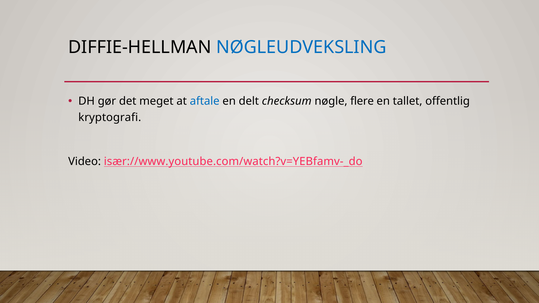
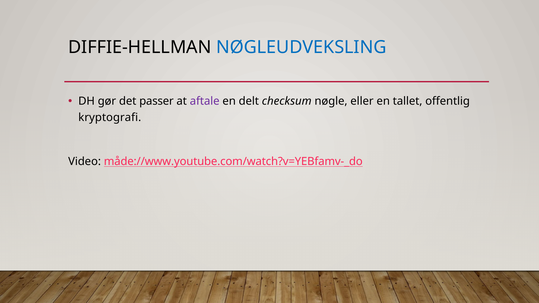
meget: meget -> passer
aftale colour: blue -> purple
flere: flere -> eller
især://www.youtube.com/watch?v=YEBfamv-_do: især://www.youtube.com/watch?v=YEBfamv-_do -> måde://www.youtube.com/watch?v=YEBfamv-_do
